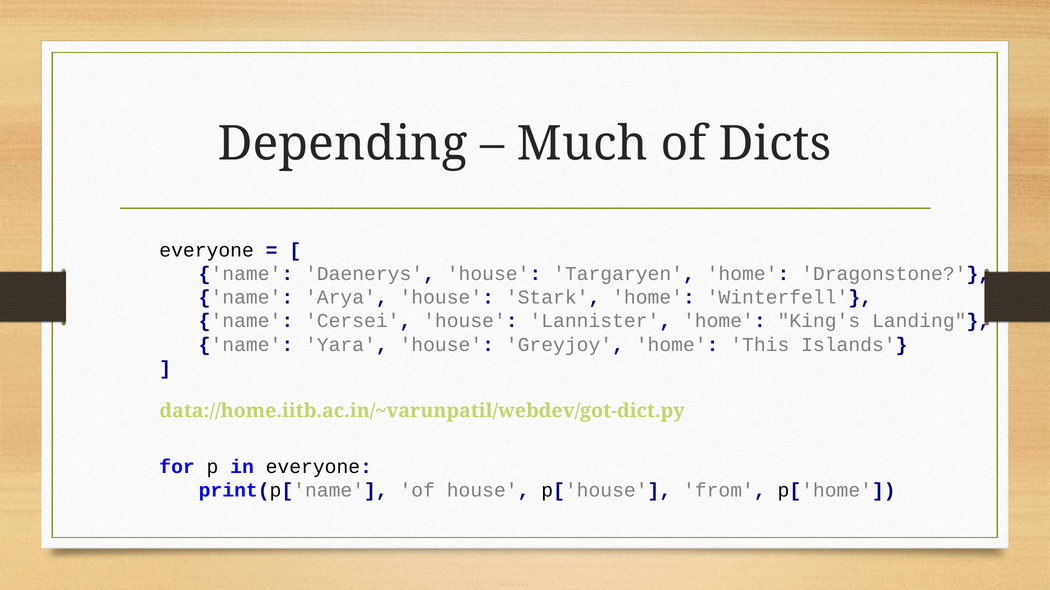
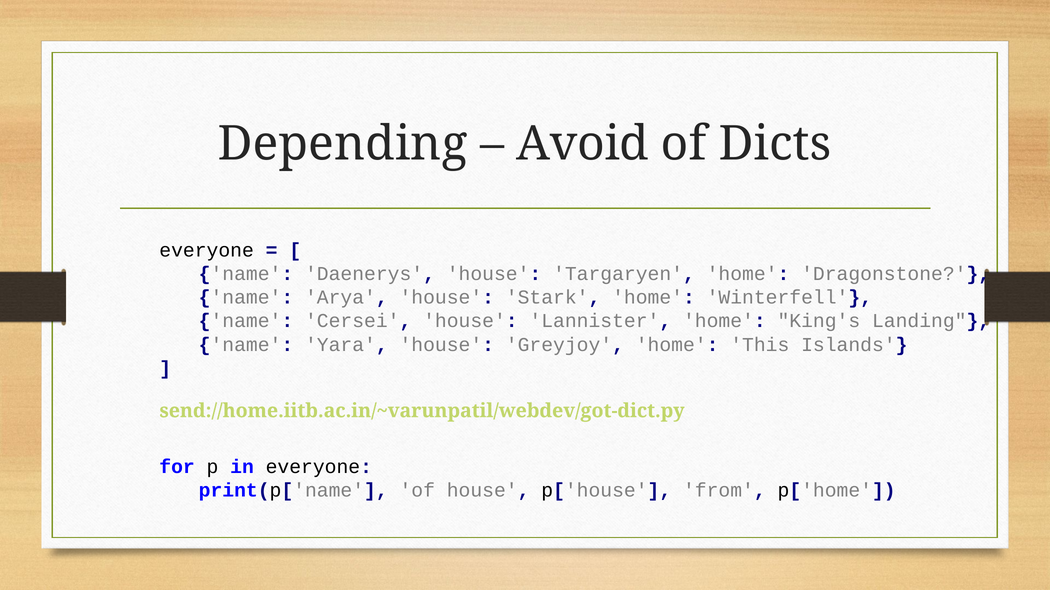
Much: Much -> Avoid
data://home.iitb.ac.in/~varunpatil/webdev/got-dict.py: data://home.iitb.ac.in/~varunpatil/webdev/got-dict.py -> send://home.iitb.ac.in/~varunpatil/webdev/got-dict.py
